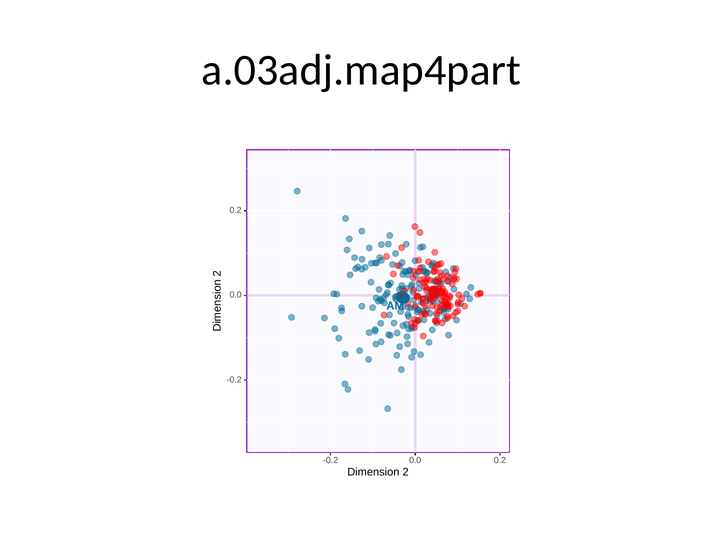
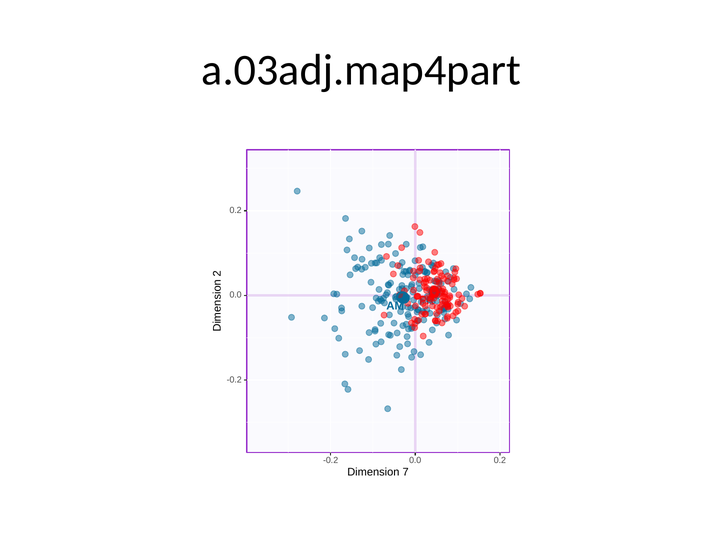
Dimension 2: 2 -> 7
